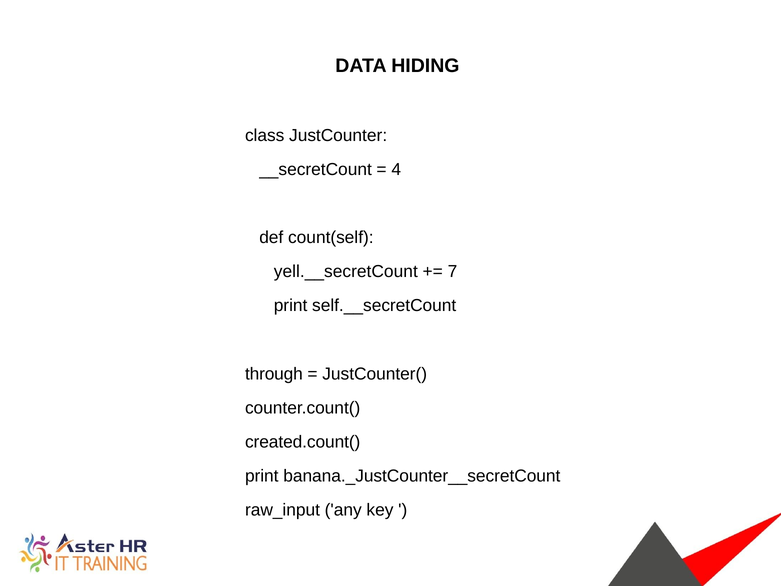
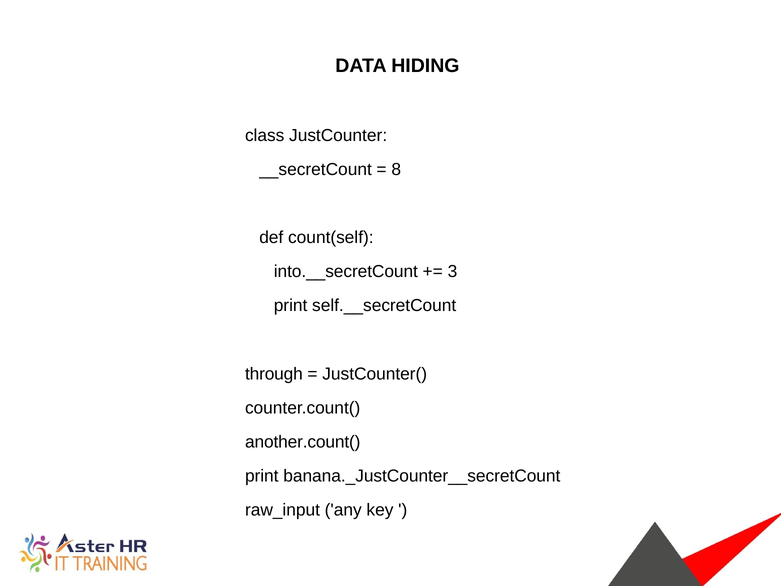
4: 4 -> 8
yell.__secretCount: yell.__secretCount -> into.__secretCount
7: 7 -> 3
created.count(: created.count( -> another.count(
